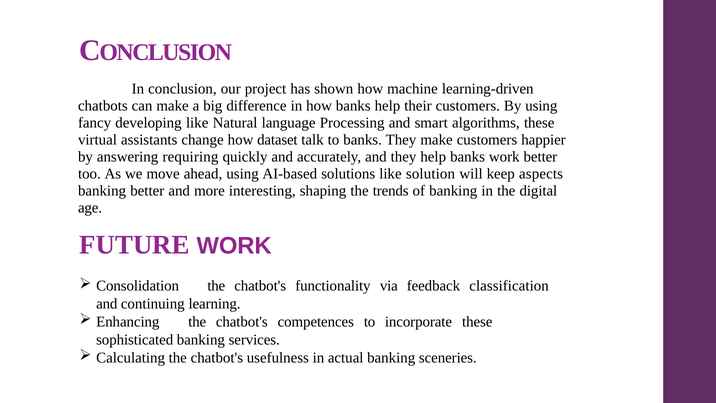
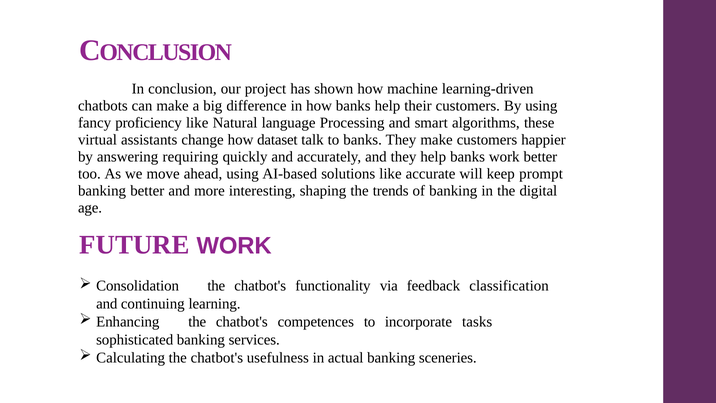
developing: developing -> proficiency
solution: solution -> accurate
aspects: aspects -> prompt
incorporate these: these -> tasks
